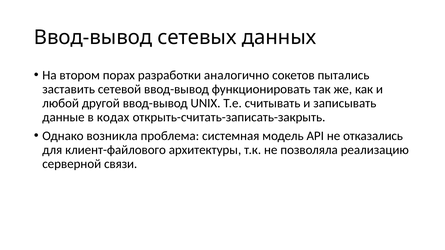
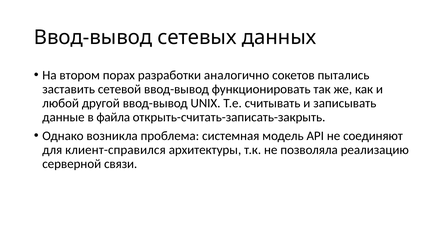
кодах: кодах -> файла
отказались: отказались -> соединяют
клиент-файлового: клиент-файлового -> клиент-справился
